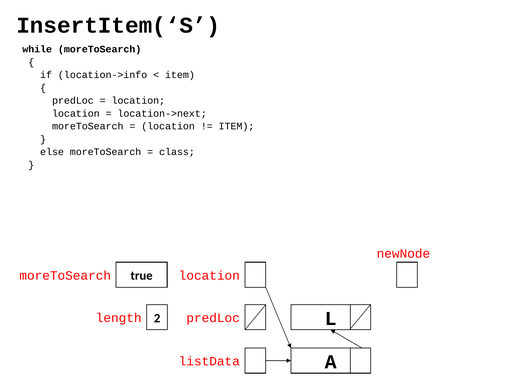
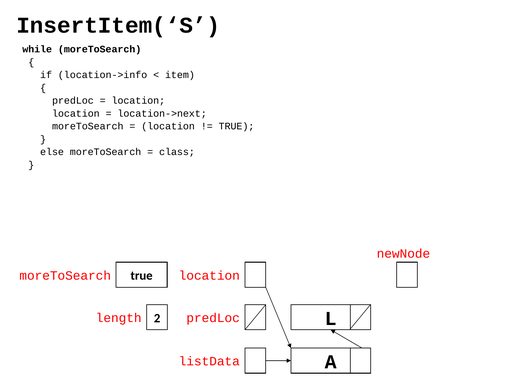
ITEM at (236, 126): ITEM -> TRUE
